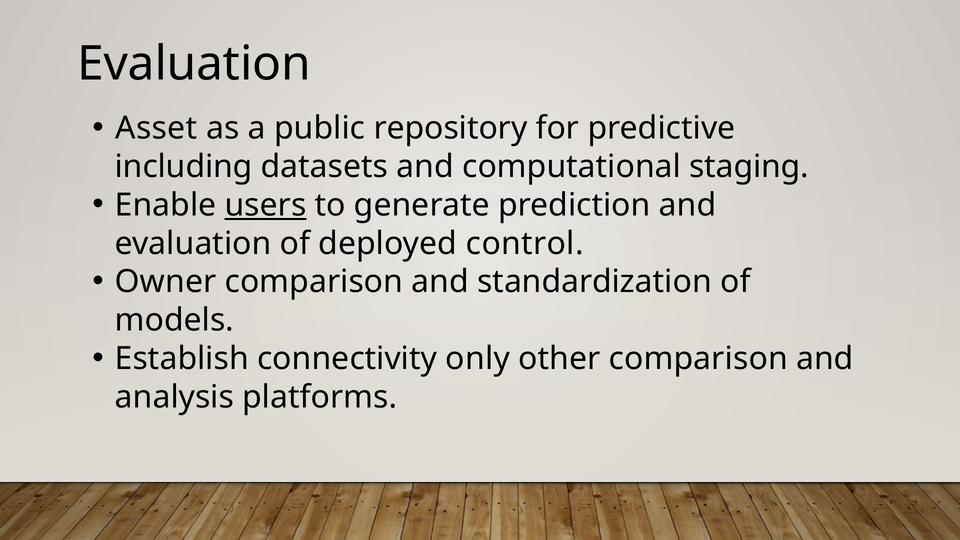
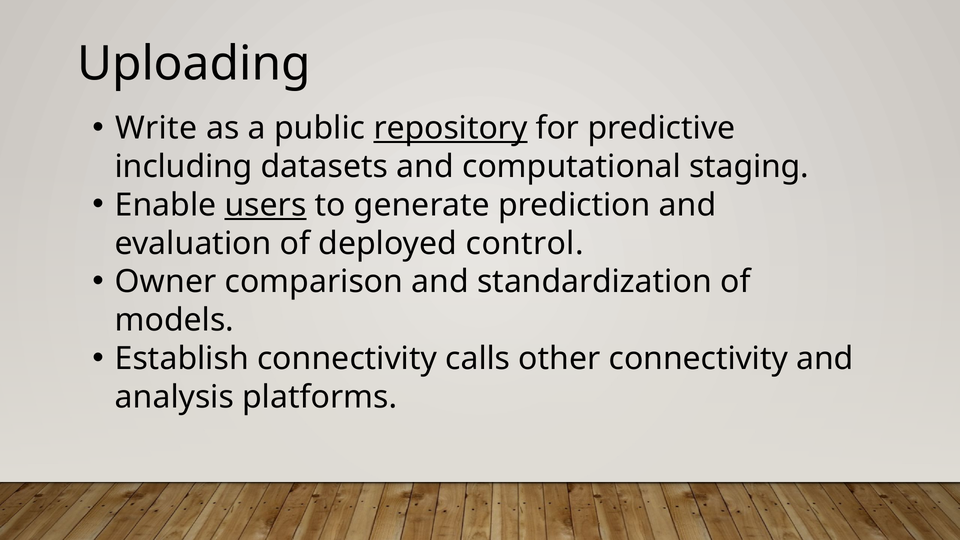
Evaluation at (194, 64): Evaluation -> Uploading
Asset: Asset -> Write
repository underline: none -> present
only: only -> calls
other comparison: comparison -> connectivity
